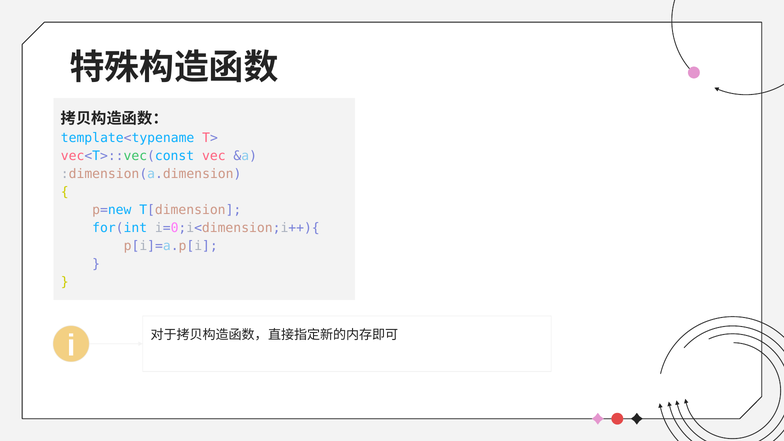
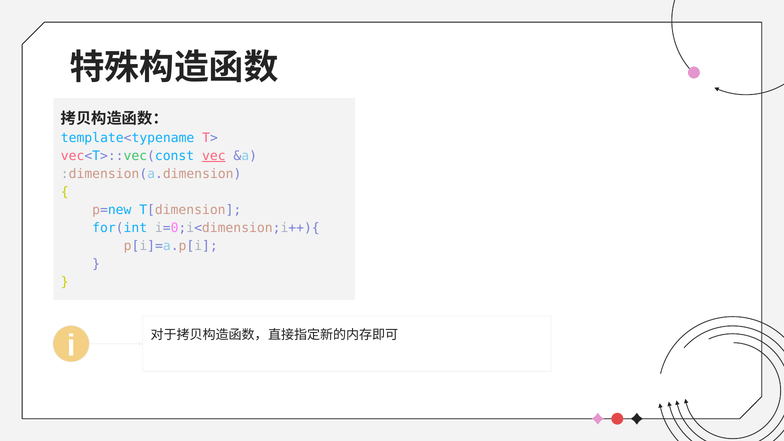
vec underline: none -> present
